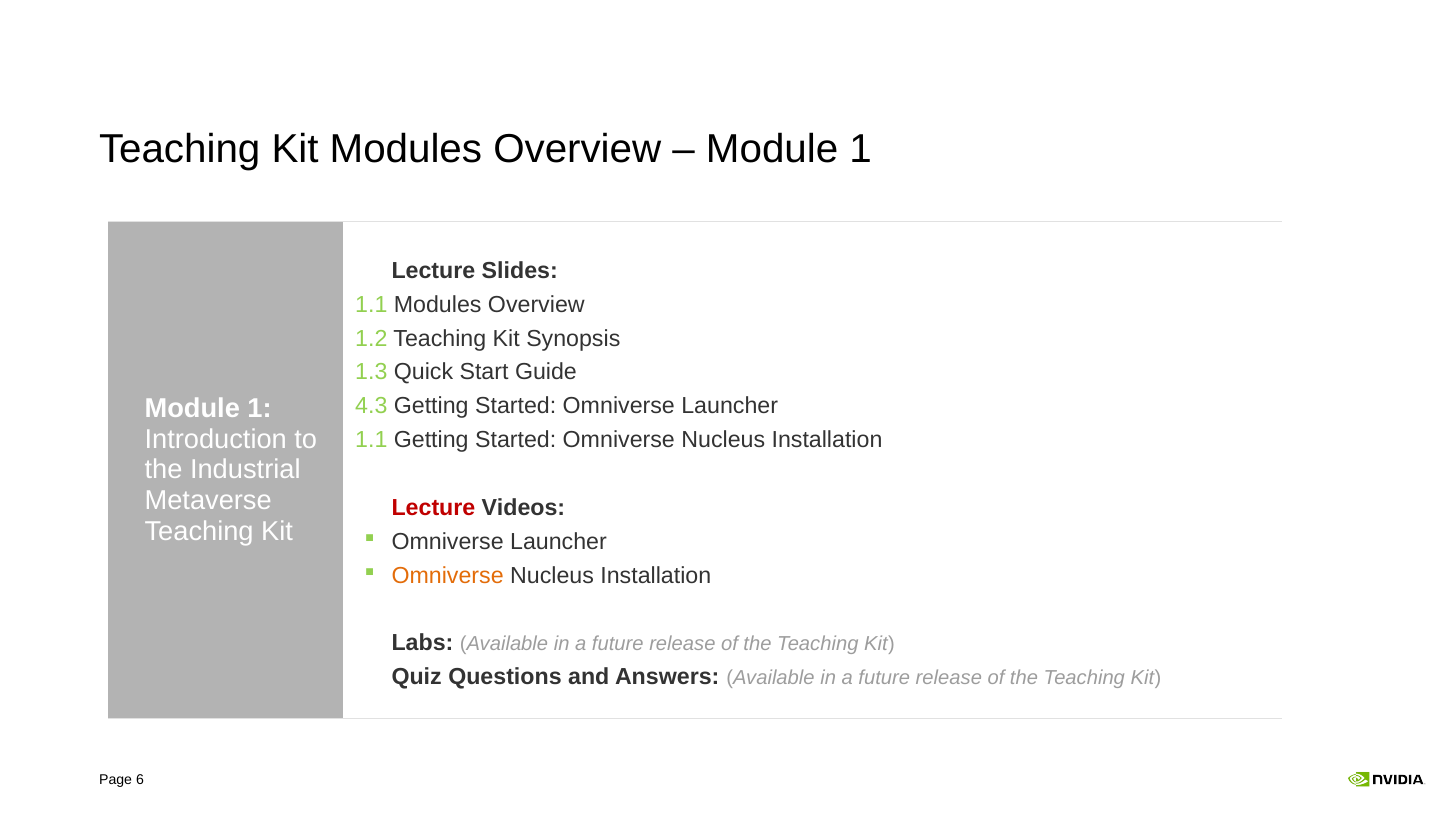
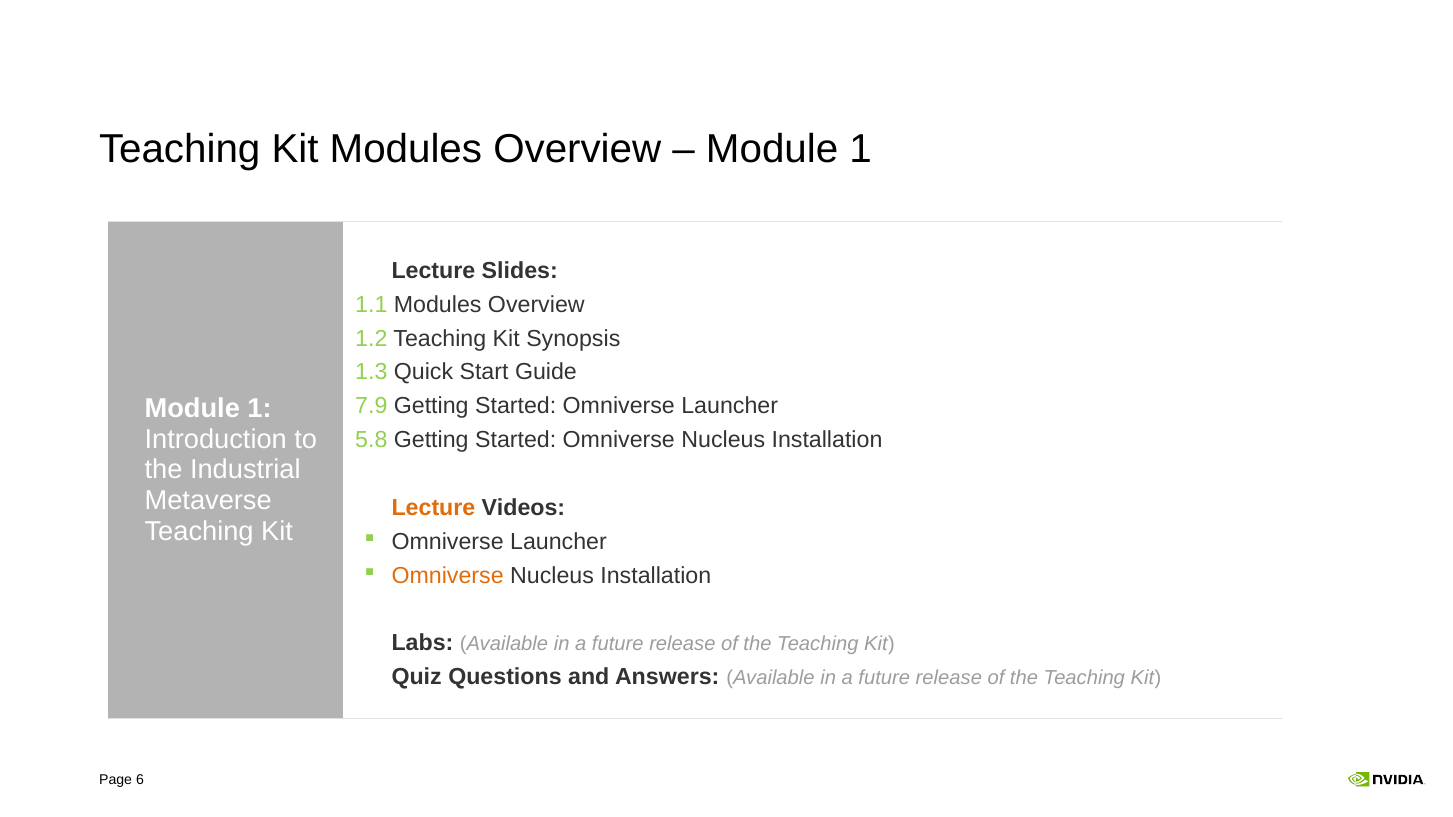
4.3: 4.3 -> 7.9
1.1 at (371, 440): 1.1 -> 5.8
Lecture at (433, 508) colour: red -> orange
